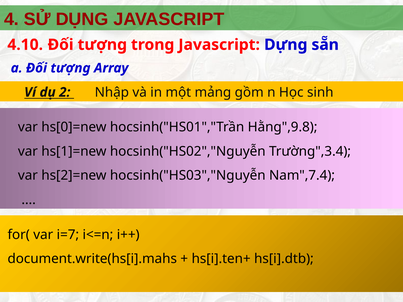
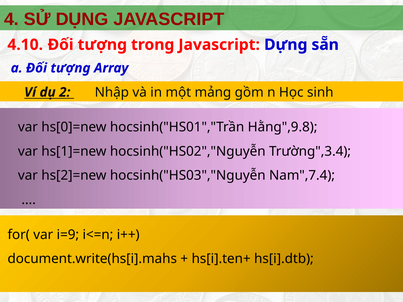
i=7: i=7 -> i=9
